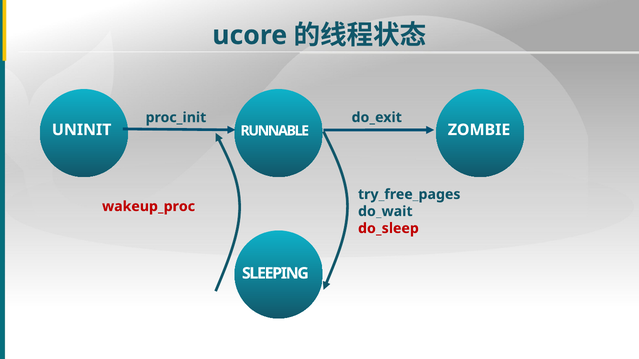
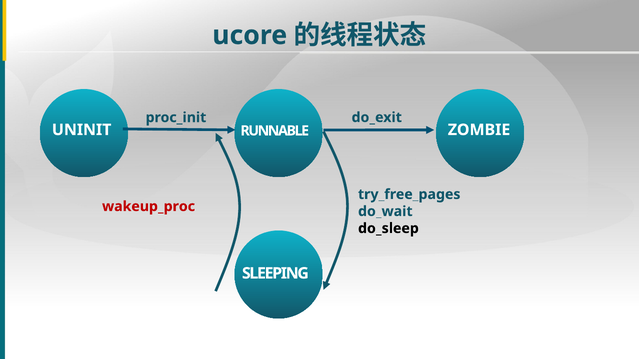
do_sleep colour: red -> black
